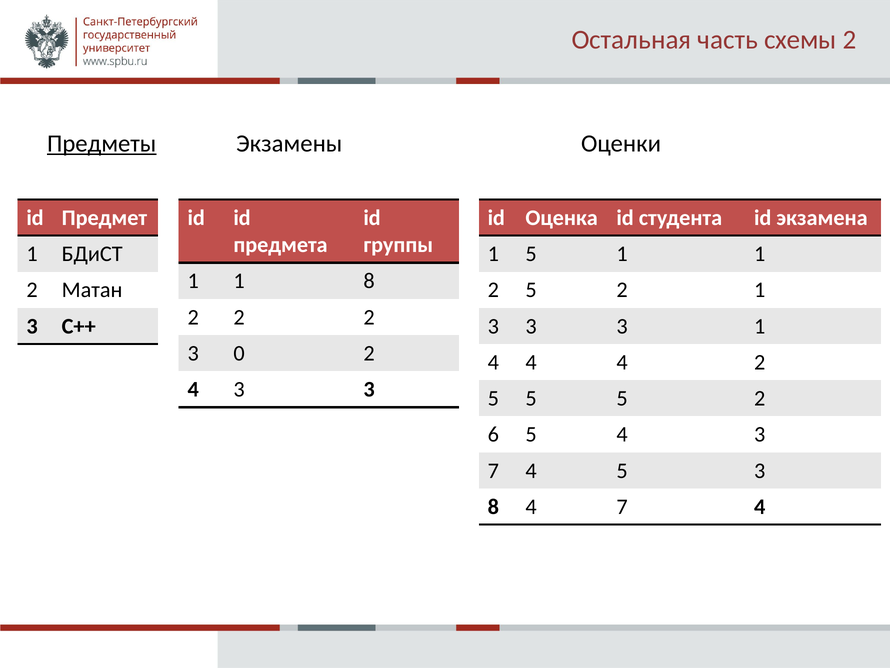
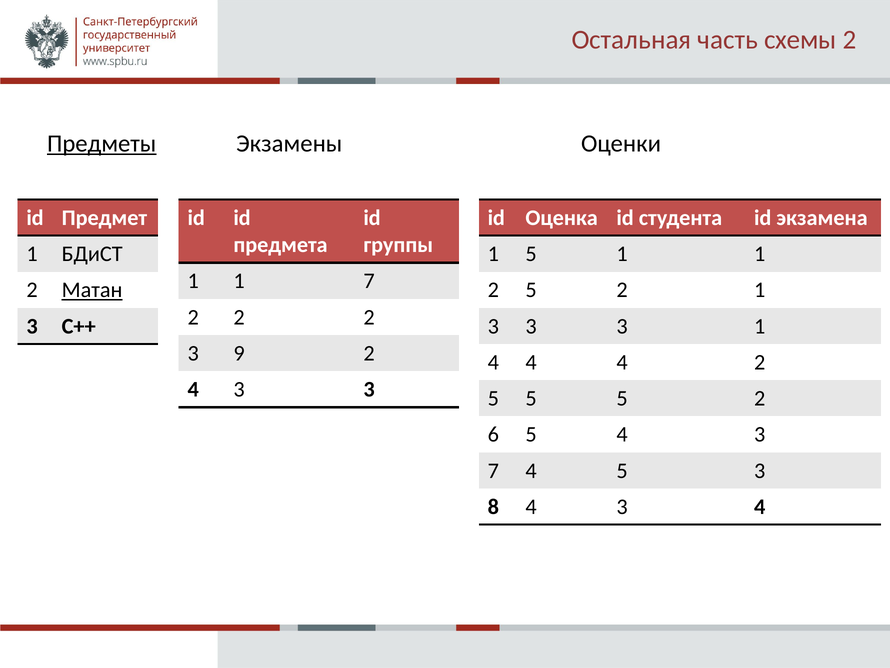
1 8: 8 -> 7
Матан underline: none -> present
0: 0 -> 9
8 4 7: 7 -> 3
